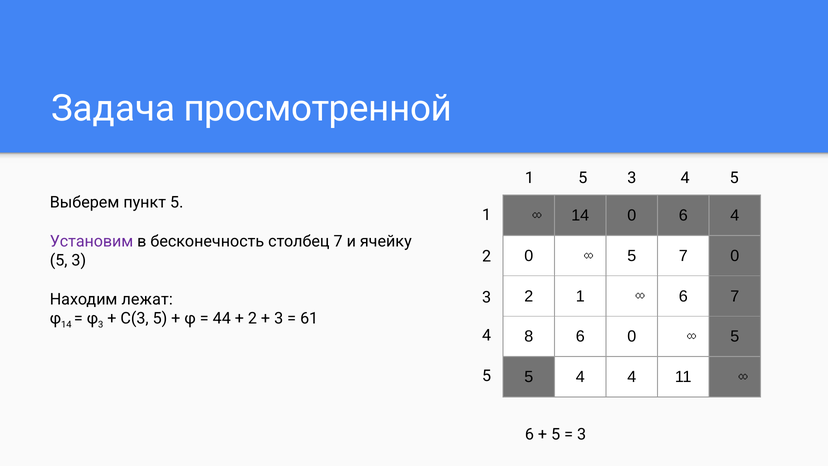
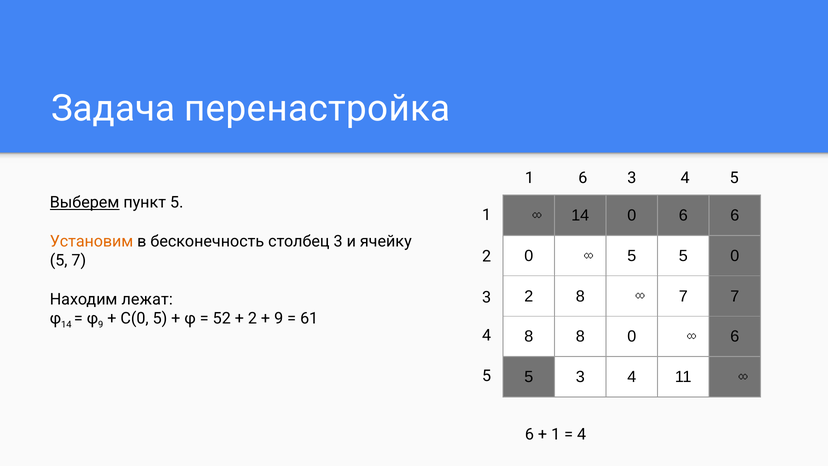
просмотренной: просмотренной -> перенастройка
1 5: 5 -> 6
Выберем underline: none -> present
6 4: 4 -> 6
Установим colour: purple -> orange
столбец 7: 7 -> 3
5 7: 7 -> 5
3 at (79, 260): 3 -> 7
2 1: 1 -> 8
6 at (683, 296): 6 -> 7
φ 3: 3 -> 9
C(3: C(3 -> C(0
44: 44 -> 52
3 at (279, 318): 3 -> 9
8 6: 6 -> 8
5 at (735, 336): 5 -> 6
5 4: 4 -> 3
5 at (556, 434): 5 -> 1
3 at (582, 434): 3 -> 4
